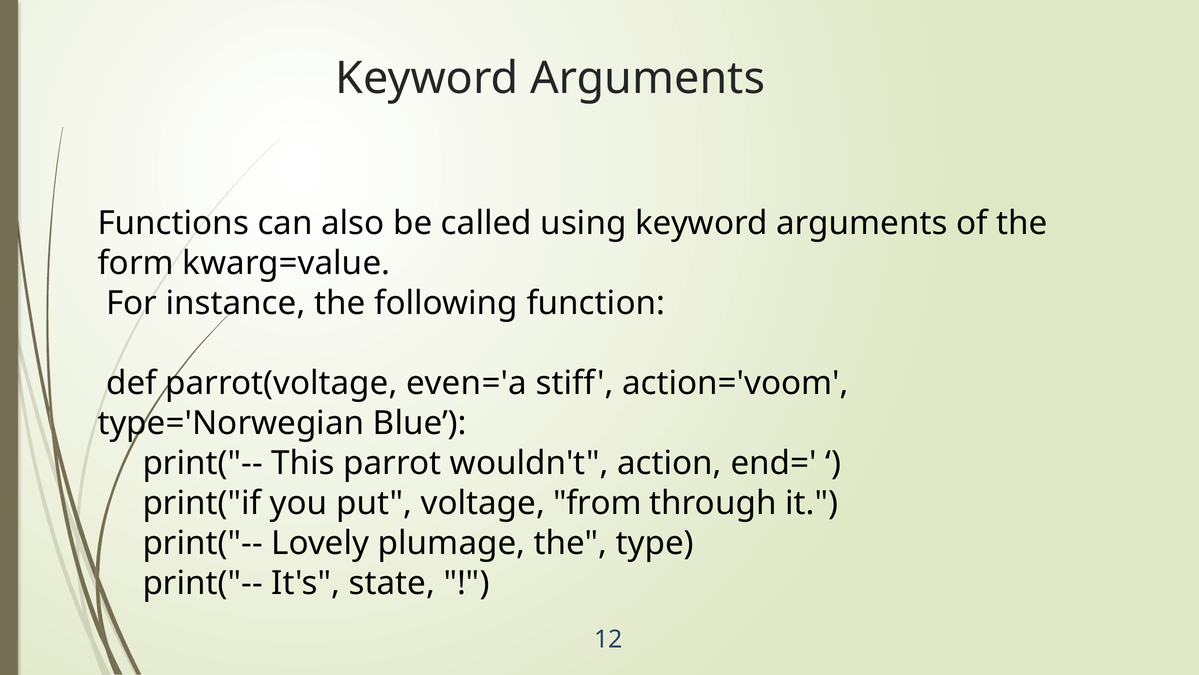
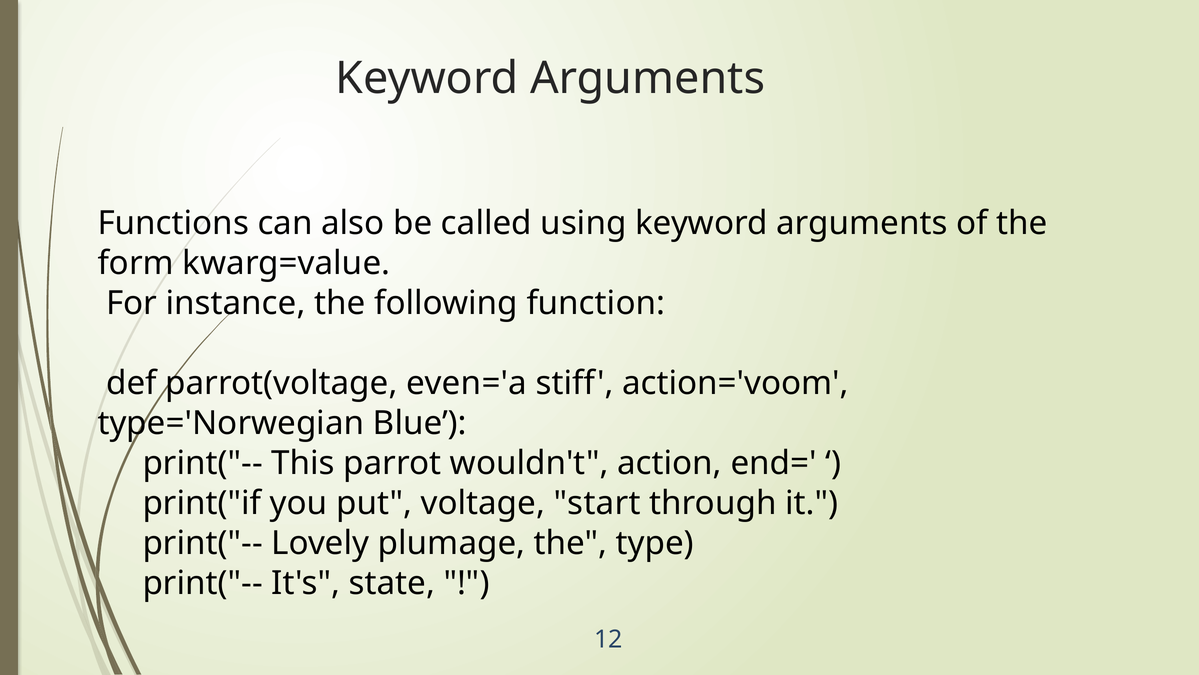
from: from -> start
